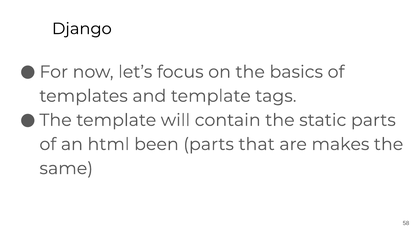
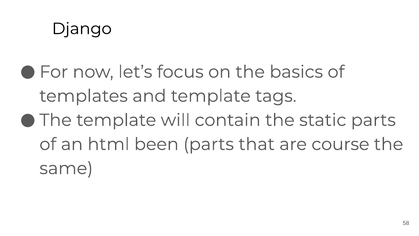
makes: makes -> course
